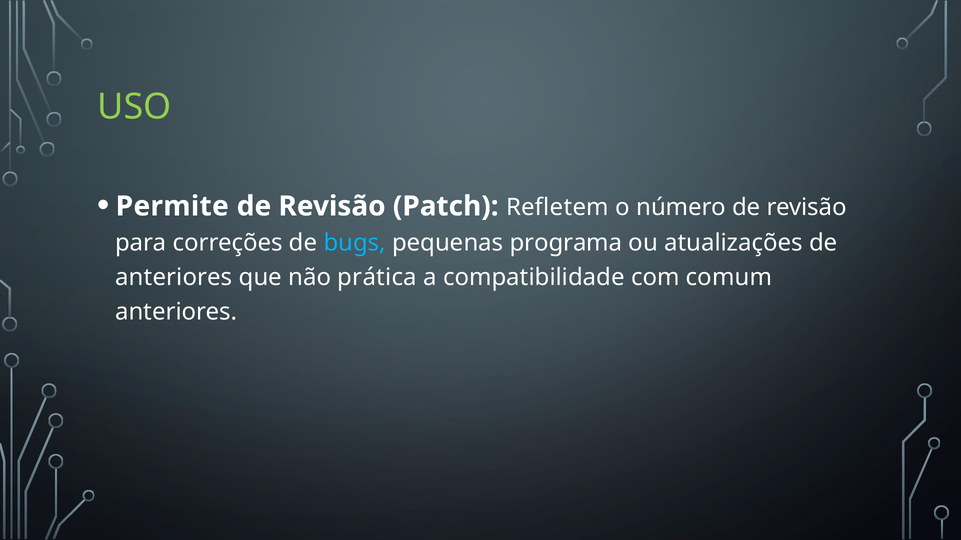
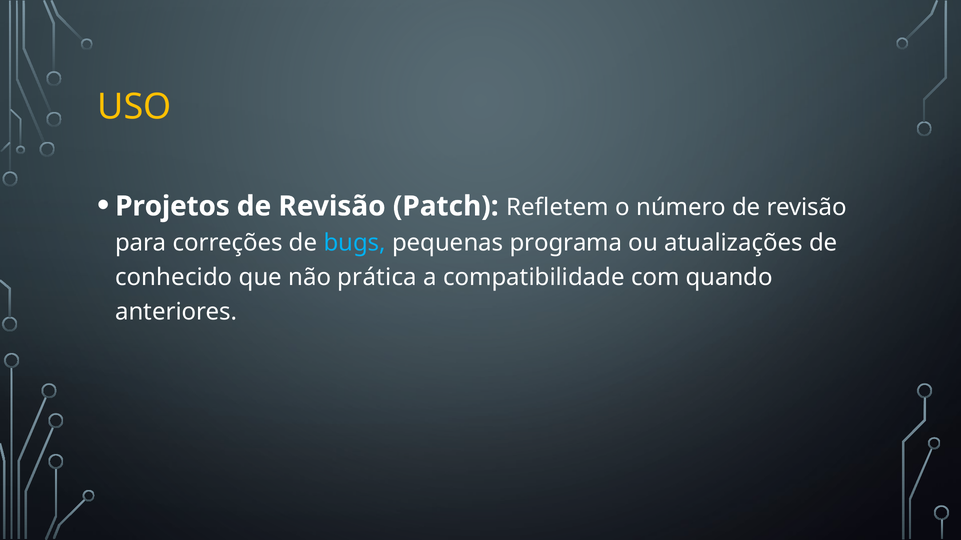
USO colour: light green -> yellow
Permite: Permite -> Projetos
anteriores at (174, 278): anteriores -> conhecido
comum: comum -> quando
